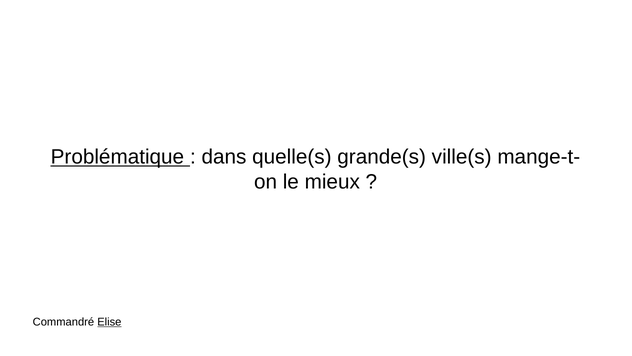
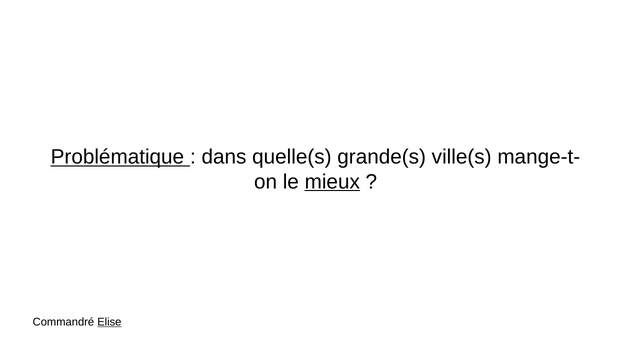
mieux underline: none -> present
